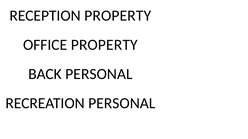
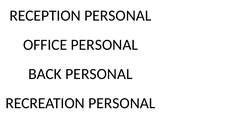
RECEPTION PROPERTY: PROPERTY -> PERSONAL
OFFICE PROPERTY: PROPERTY -> PERSONAL
